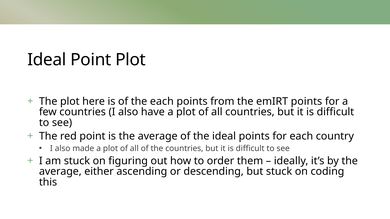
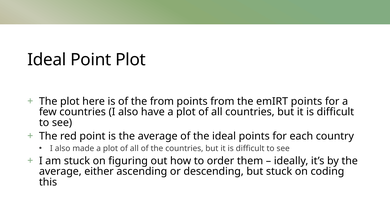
the each: each -> from
